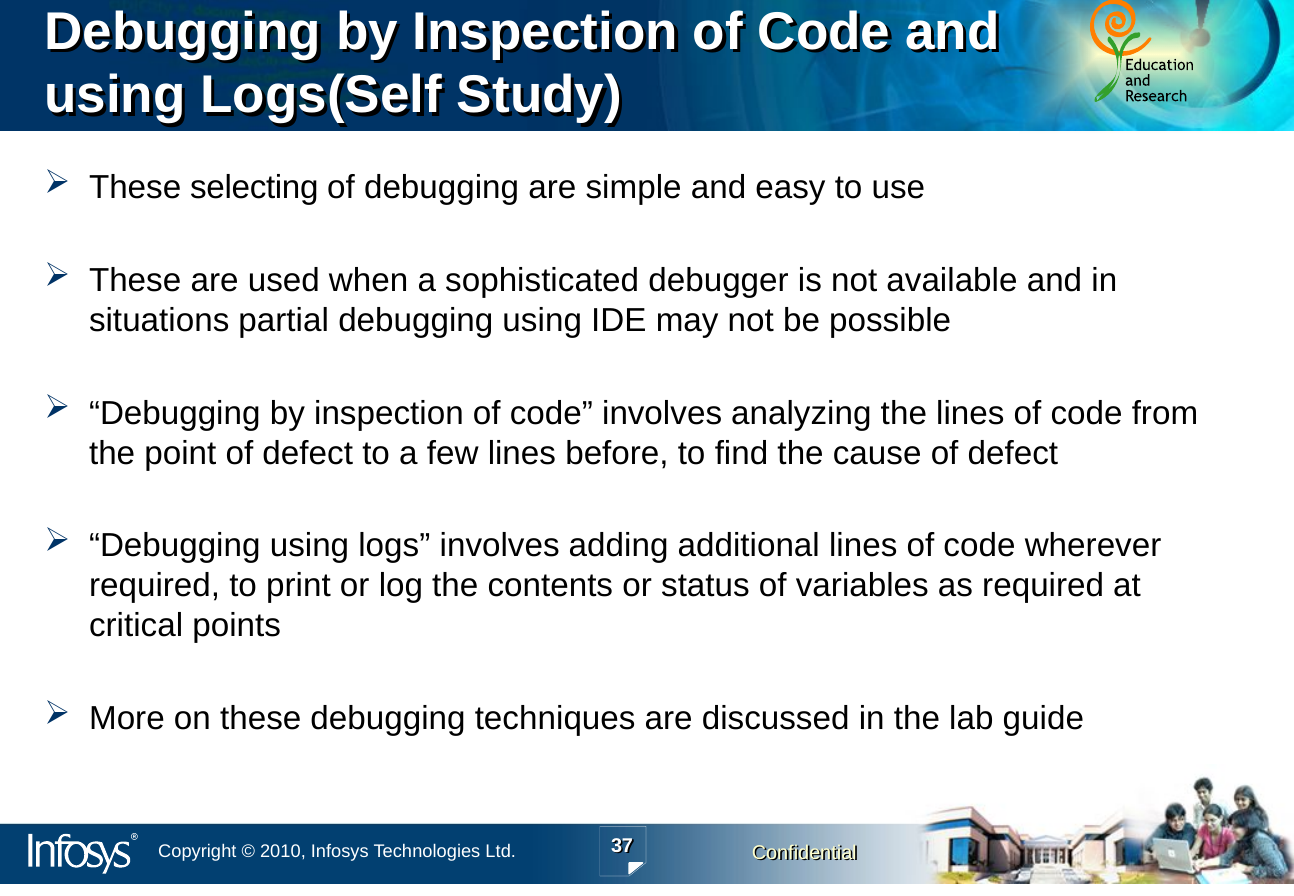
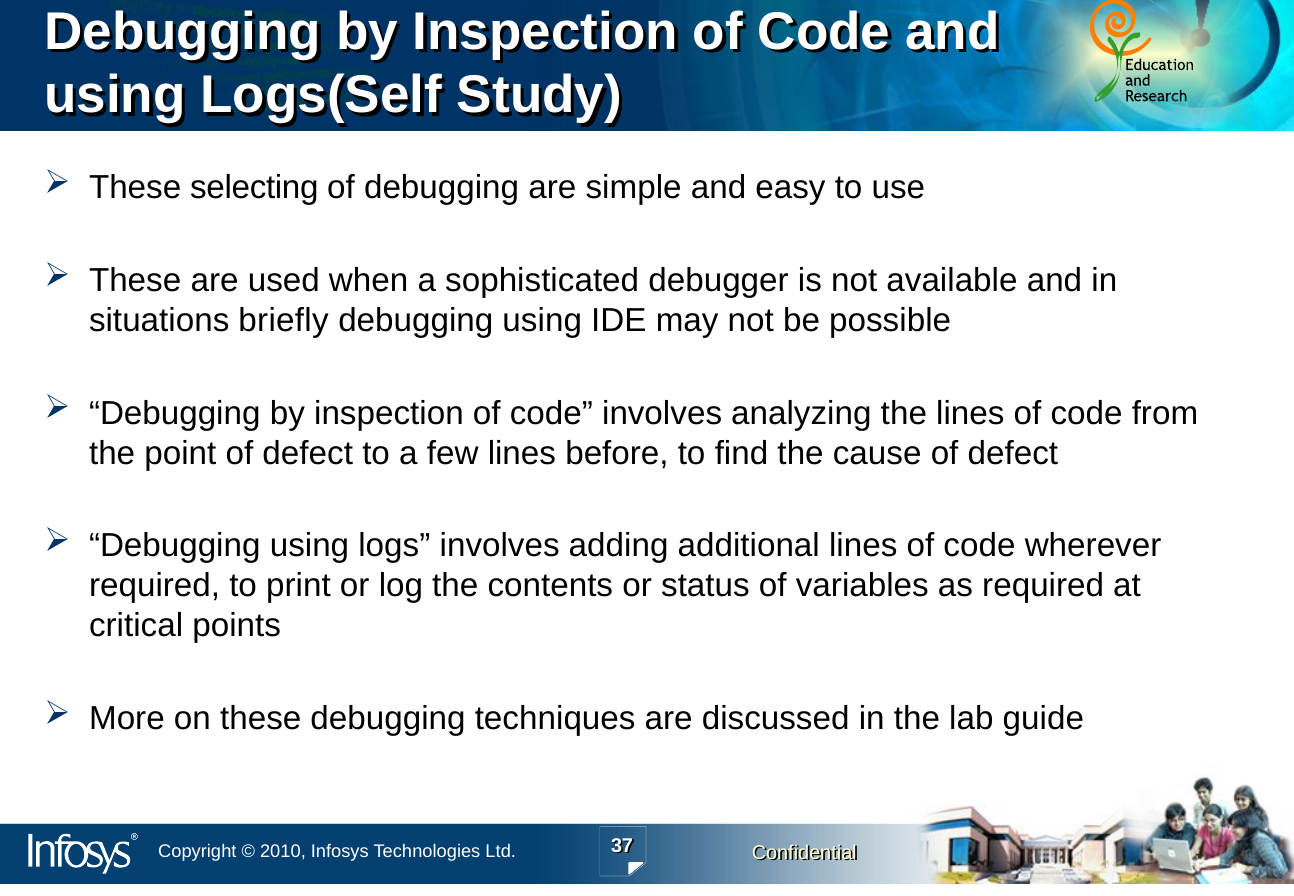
partial: partial -> briefly
